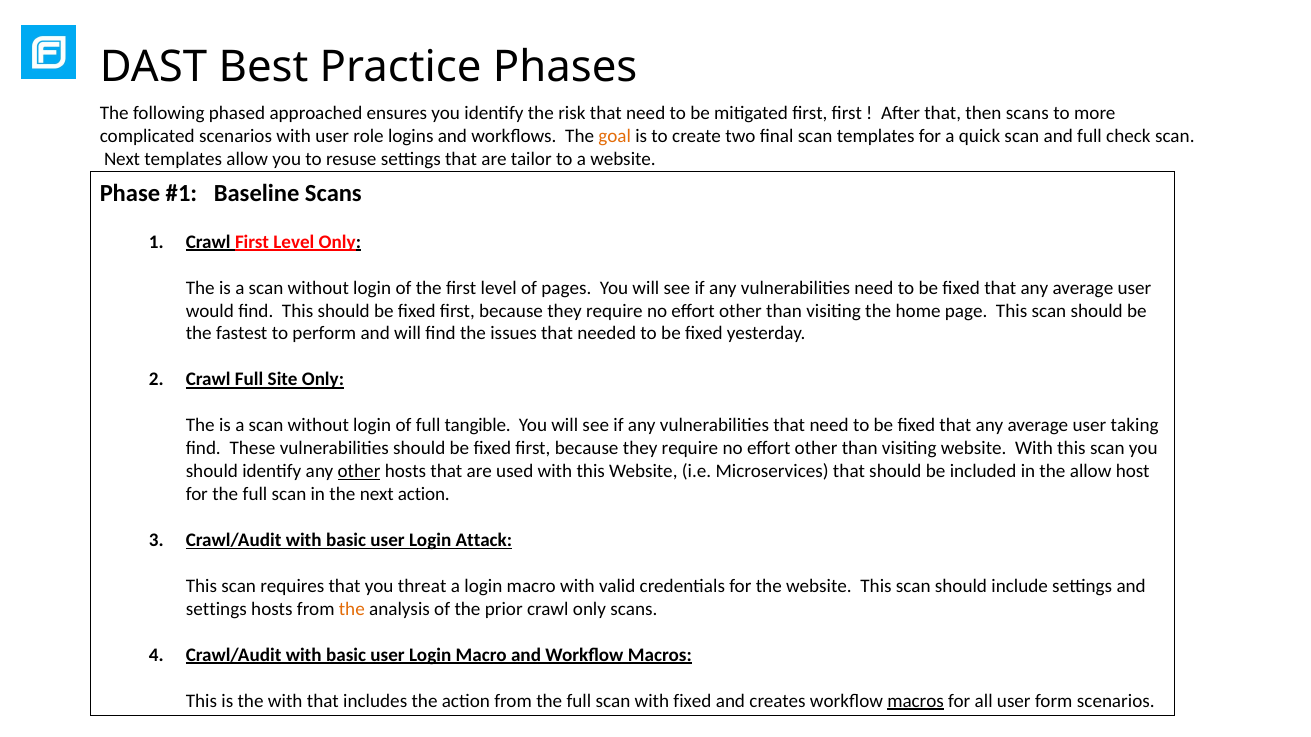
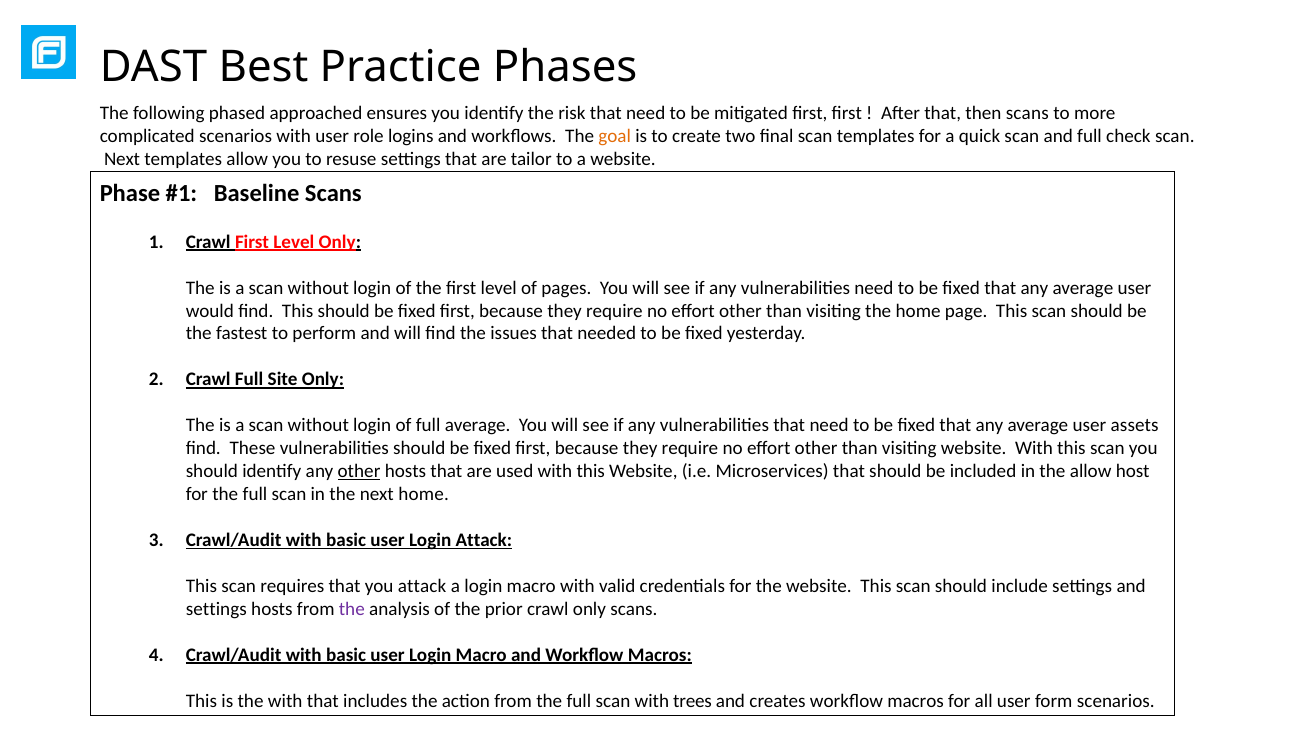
full tangible: tangible -> average
taking: taking -> assets
next action: action -> home
you threat: threat -> attack
the at (352, 609) colour: orange -> purple
with fixed: fixed -> trees
macros at (916, 701) underline: present -> none
